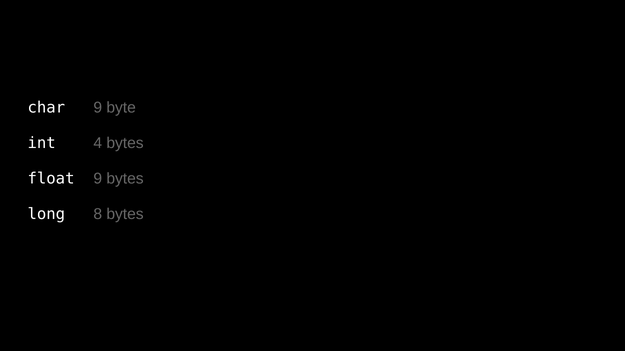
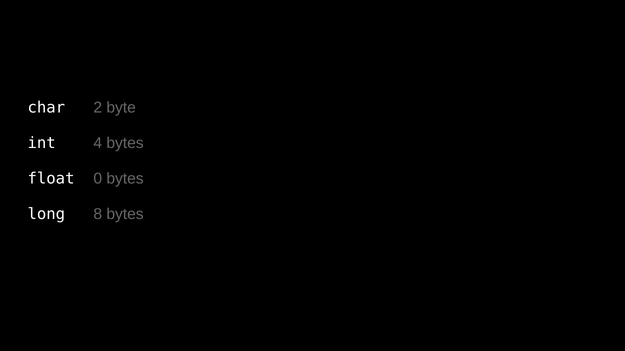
char 9: 9 -> 2
float 9: 9 -> 0
